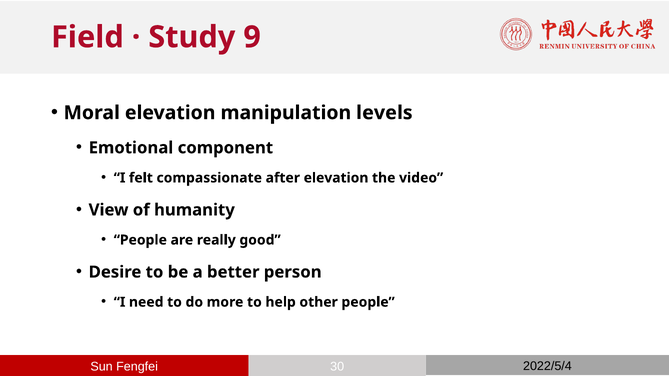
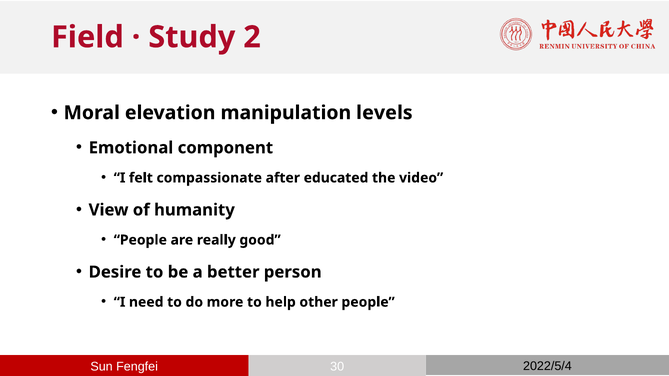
9: 9 -> 2
after elevation: elevation -> educated
